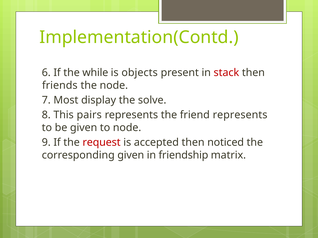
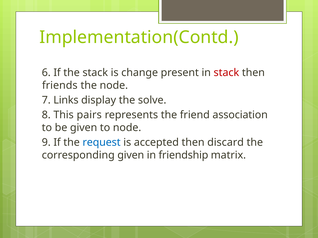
the while: while -> stack
objects: objects -> change
Most: Most -> Links
friend represents: represents -> association
request colour: red -> blue
noticed: noticed -> discard
